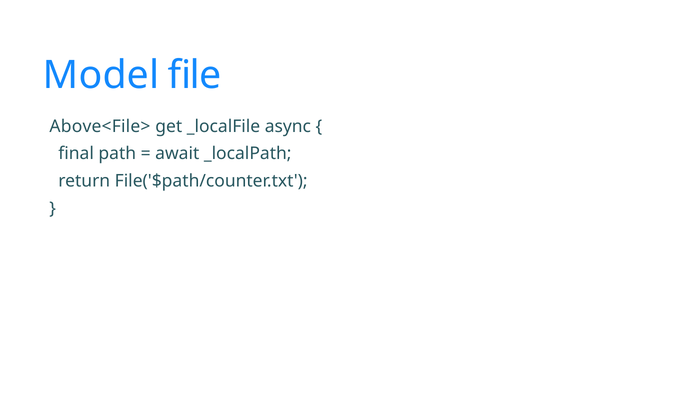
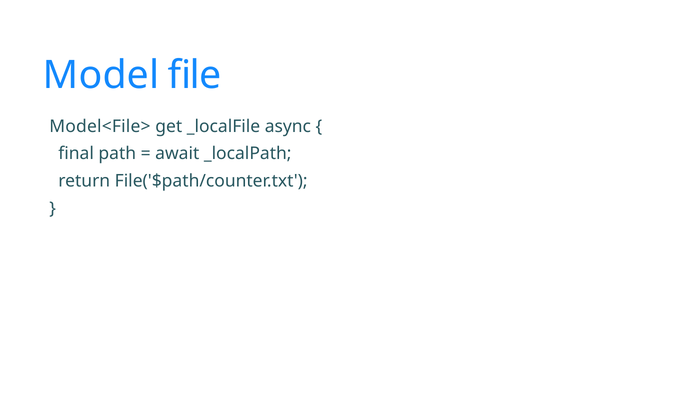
Above<File>: Above<File> -> Model<File>
